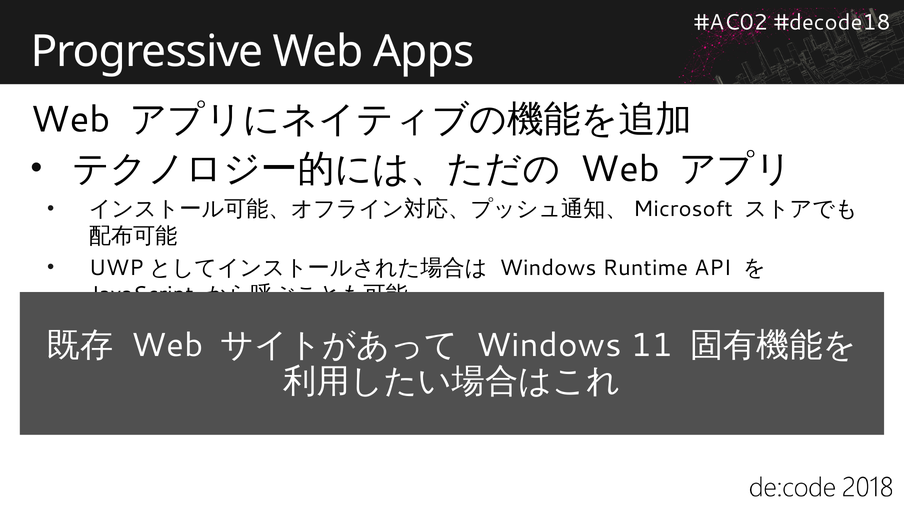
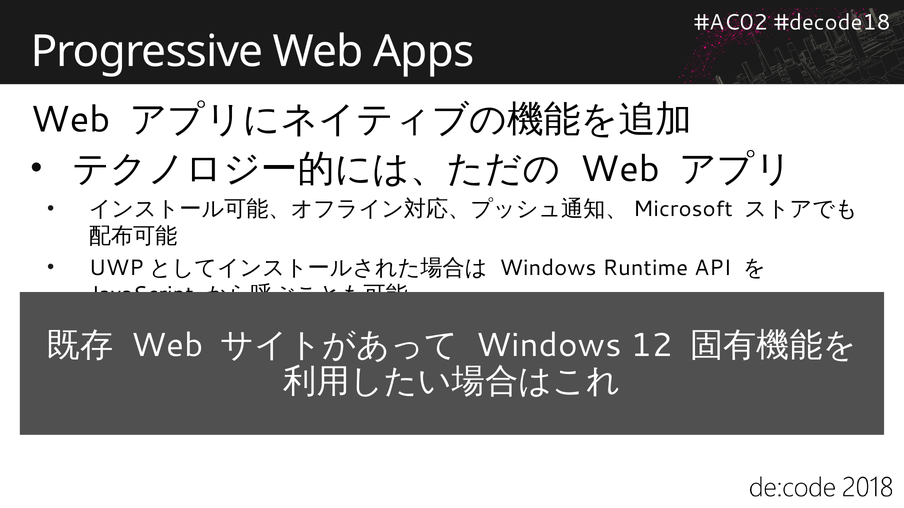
11: 11 -> 12
